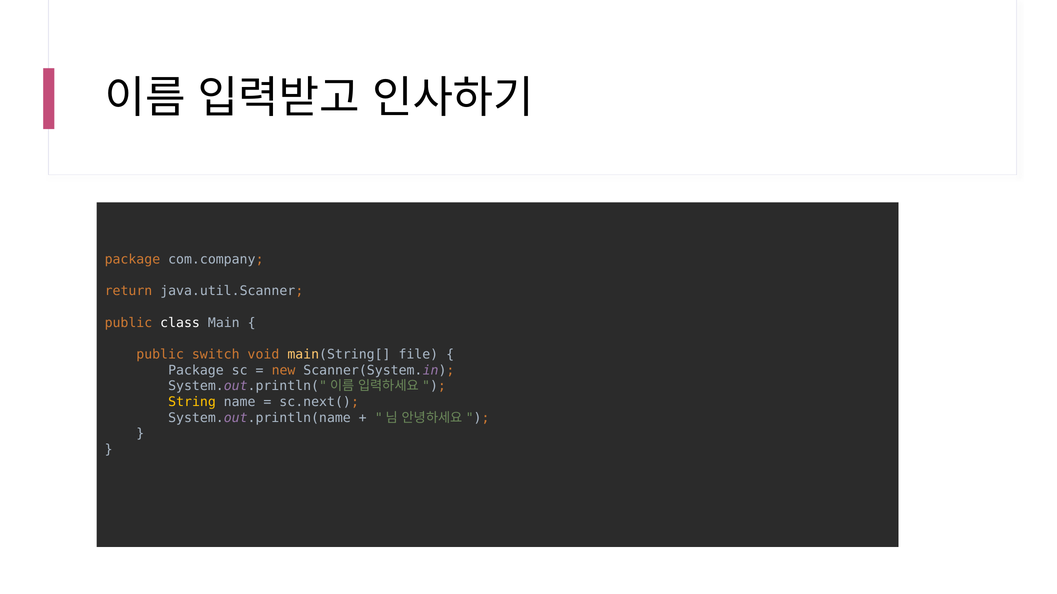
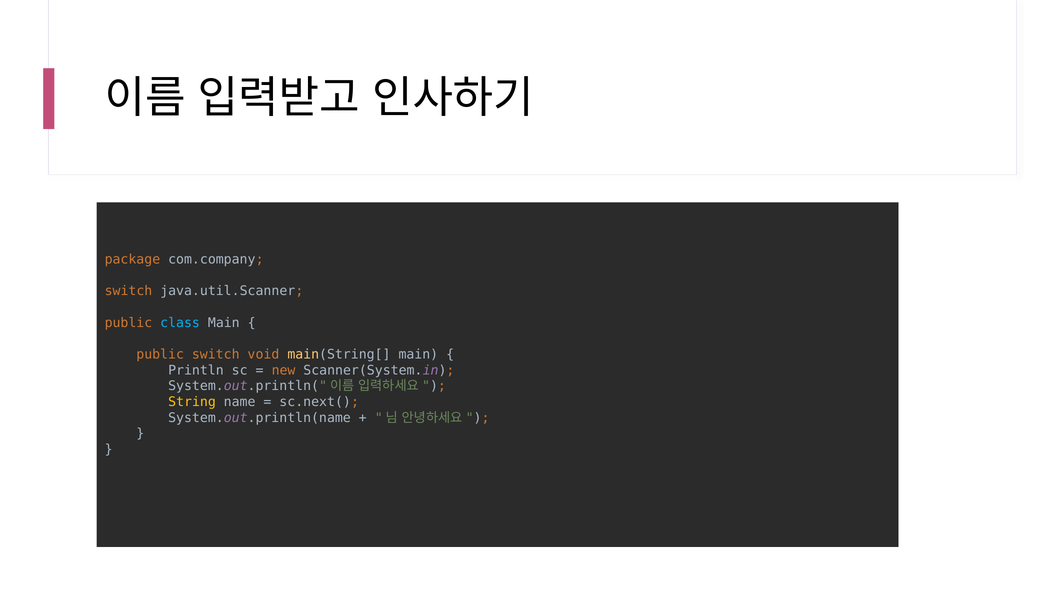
return at (128, 291): return -> switch
class colour: white -> light blue
main(String[ file: file -> main
Package at (196, 371): Package -> Println
